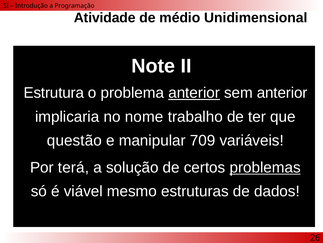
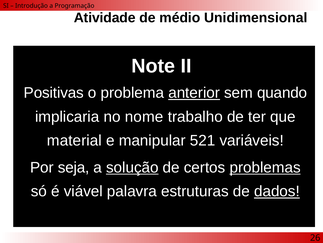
Estrutura: Estrutura -> Positivas
sem anterior: anterior -> quando
questão: questão -> material
709: 709 -> 521
terá: terá -> seja
solução underline: none -> present
mesmo: mesmo -> palavra
dados underline: none -> present
